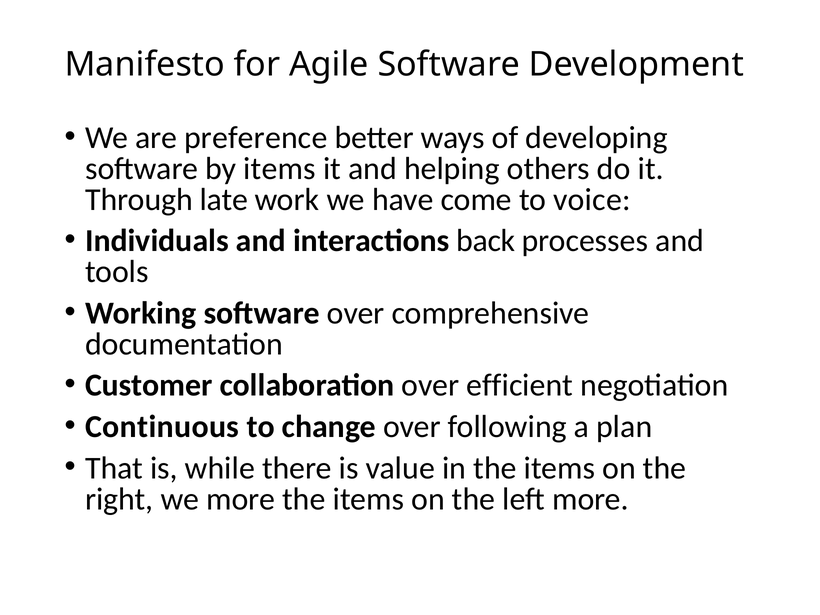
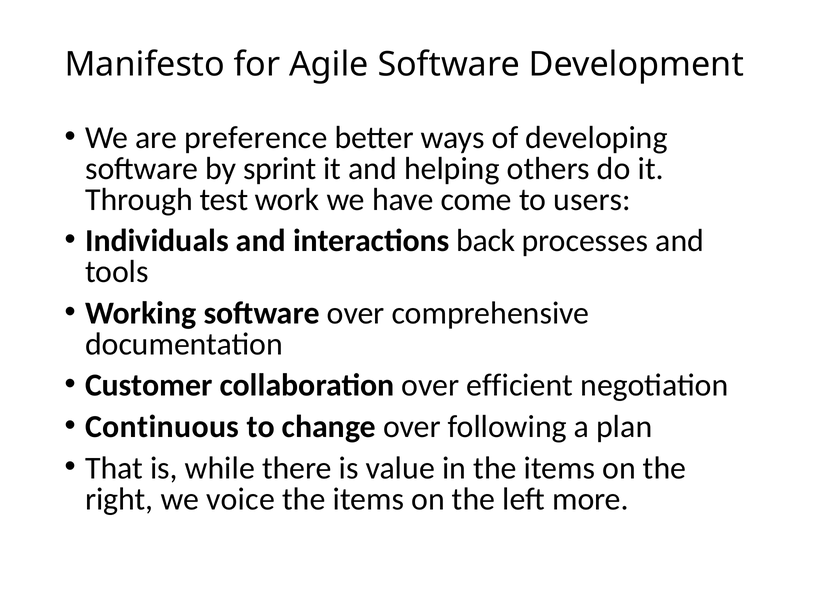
by items: items -> sprint
late: late -> test
voice: voice -> users
we more: more -> voice
